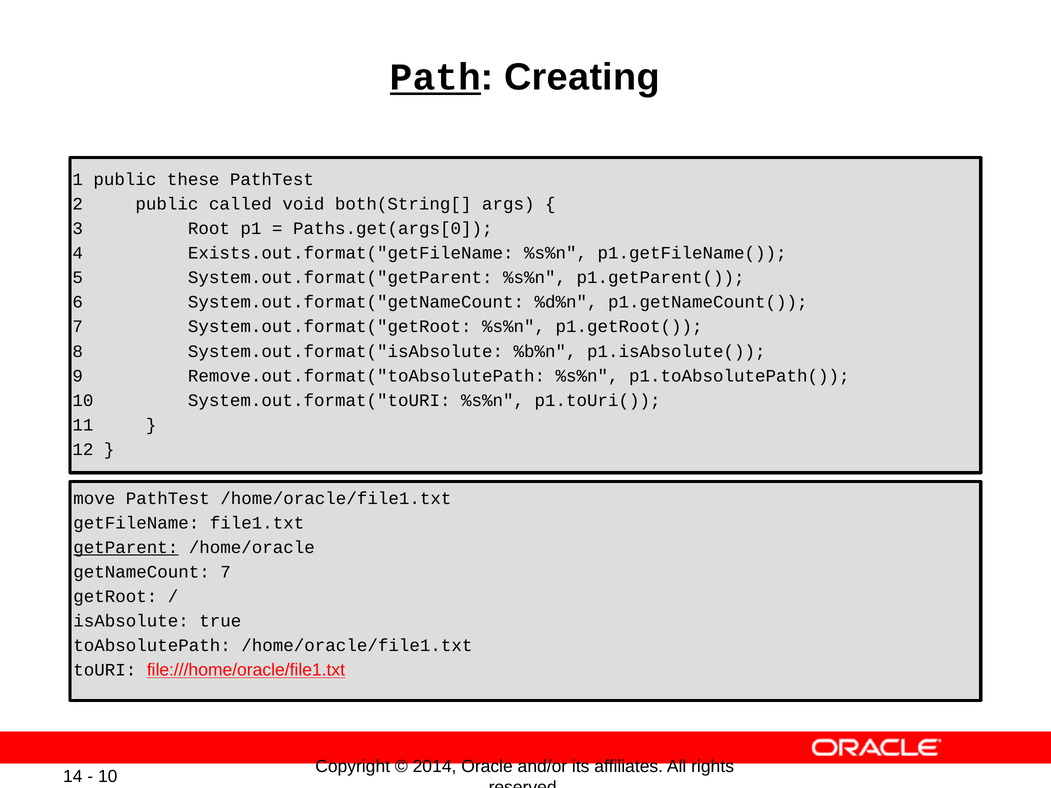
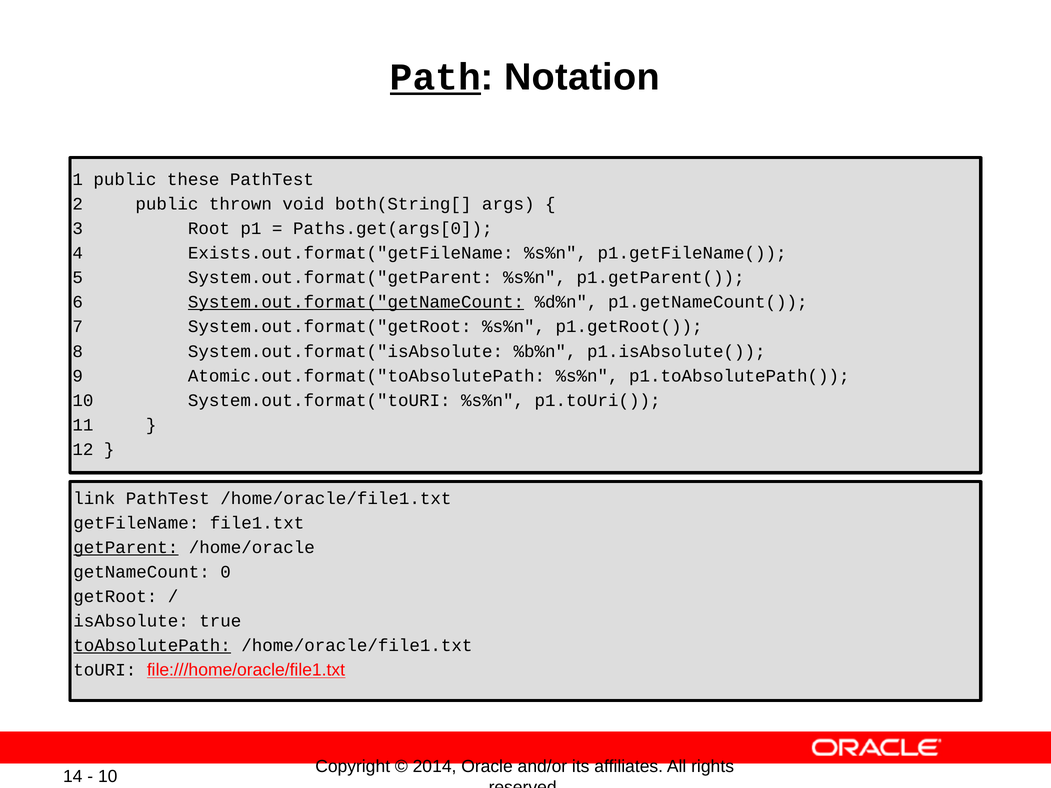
Creating: Creating -> Notation
called: called -> thrown
System.out.format("getNameCount underline: none -> present
Remove.out.format("toAbsolutePath: Remove.out.format("toAbsolutePath -> Atomic.out.format("toAbsolutePath
move: move -> link
getNameCount 7: 7 -> 0
toAbsolutePath underline: none -> present
